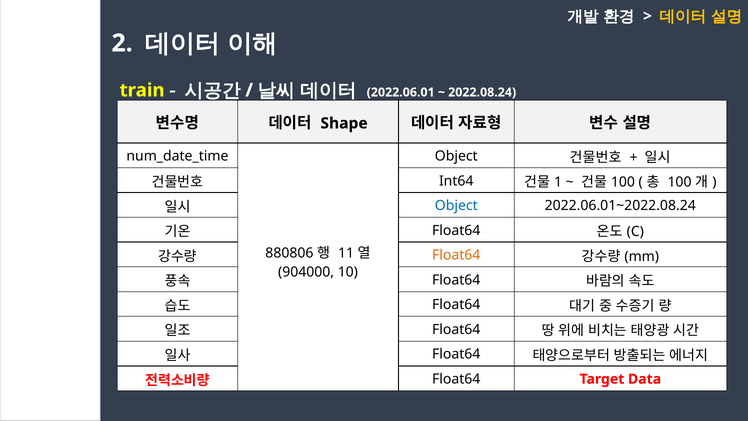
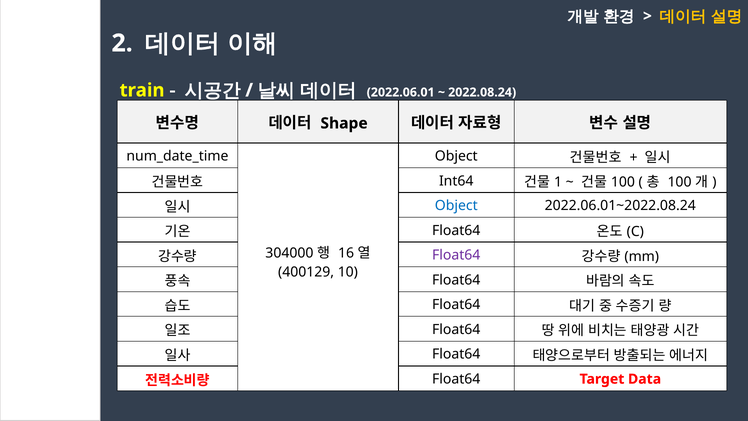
880806: 880806 -> 304000
11: 11 -> 16
Float64 at (456, 255) colour: orange -> purple
904000: 904000 -> 400129
